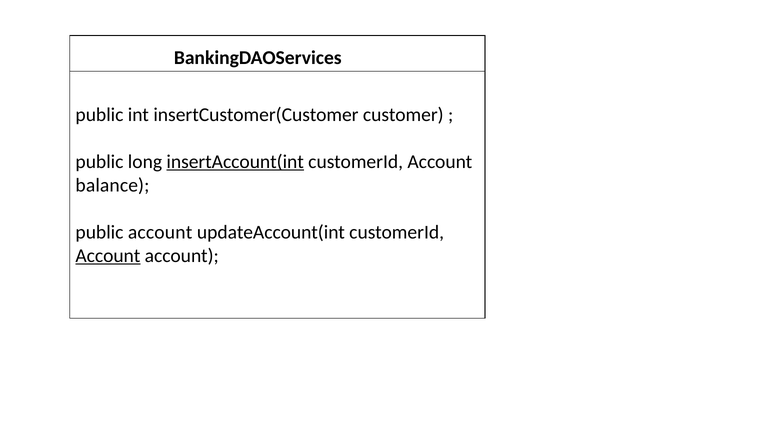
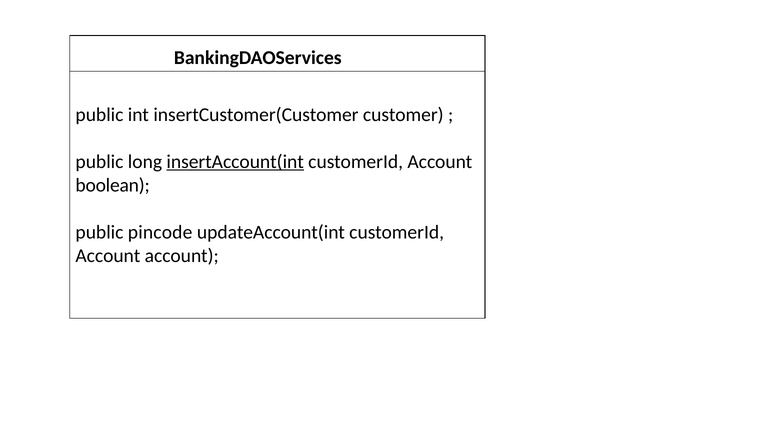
balance: balance -> boolean
public account: account -> pincode
Account at (108, 256) underline: present -> none
